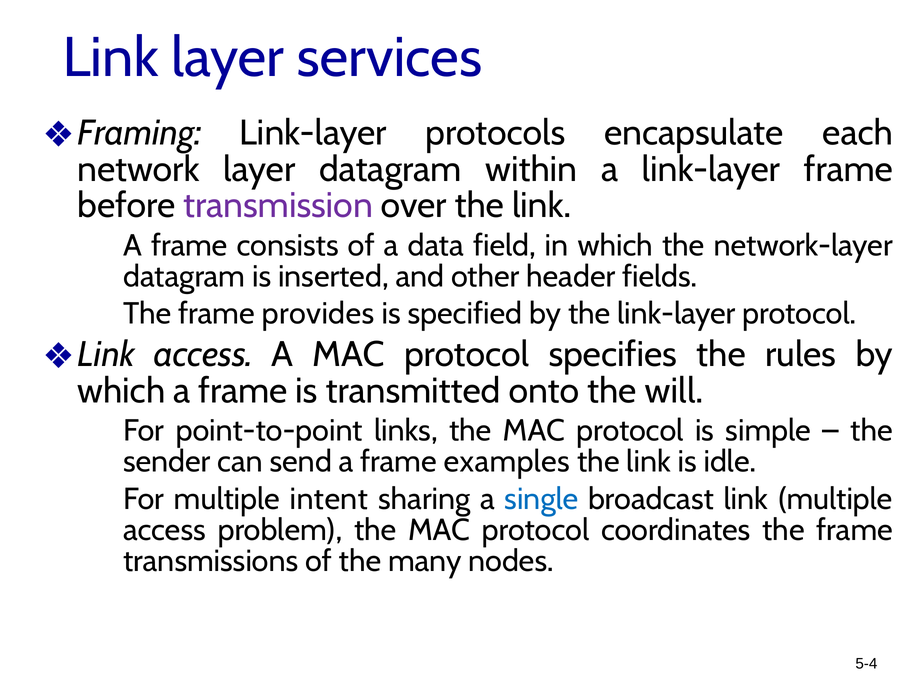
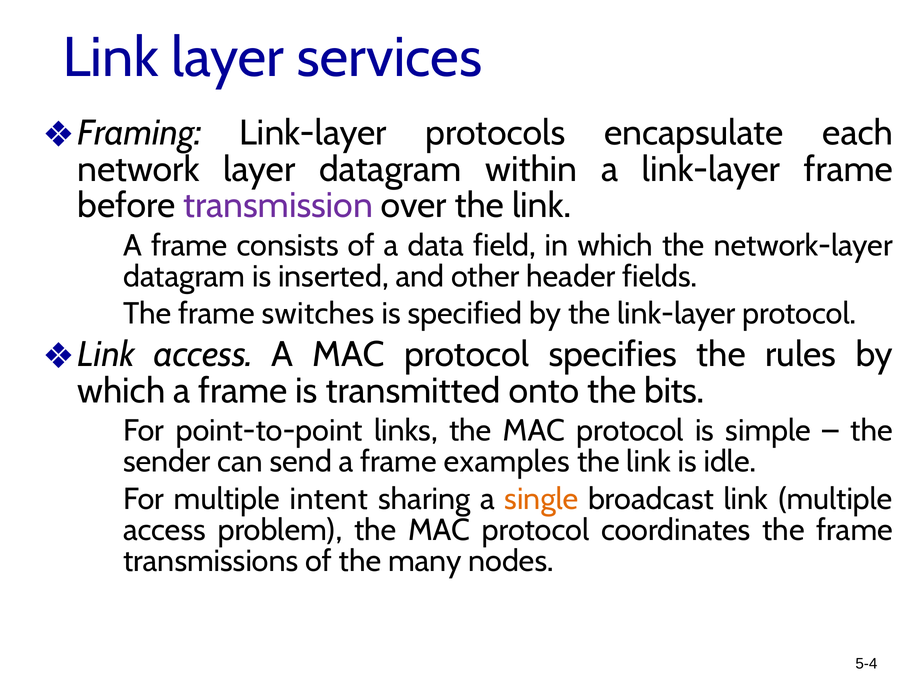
provides: provides -> switches
will: will -> bits
single colour: blue -> orange
